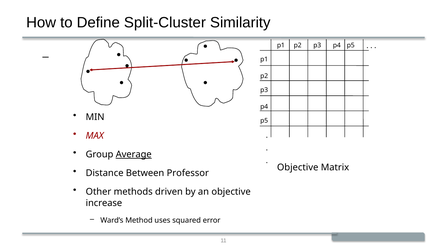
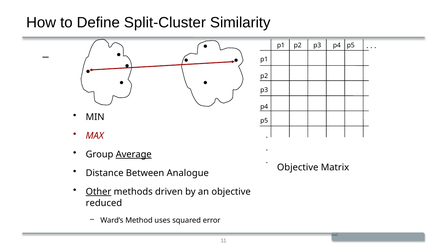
Professor: Professor -> Analogue
Other underline: none -> present
increase: increase -> reduced
